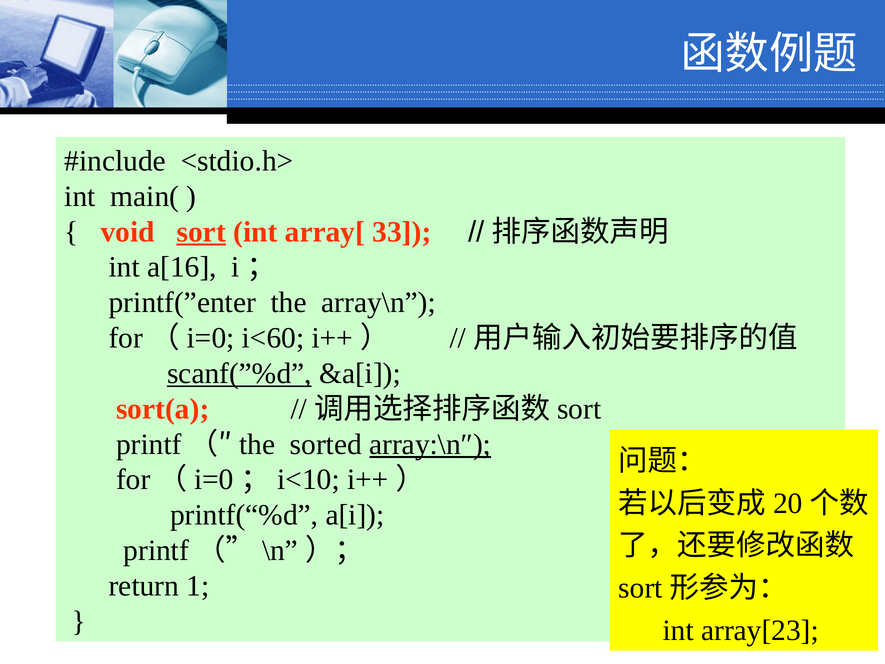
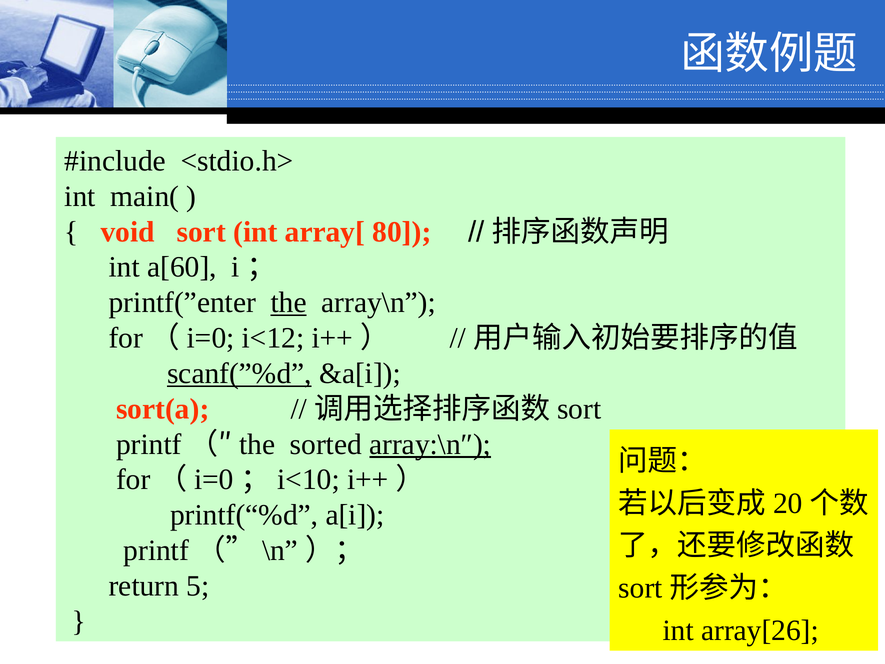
sort underline: present -> none
33: 33 -> 80
a[16: a[16 -> a[60
the underline: none -> present
i<60: i<60 -> i<12
1: 1 -> 5
array[23: array[23 -> array[26
